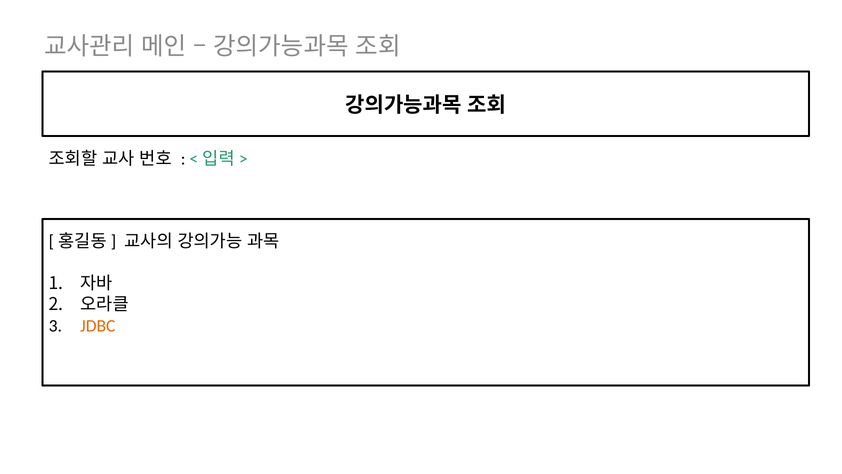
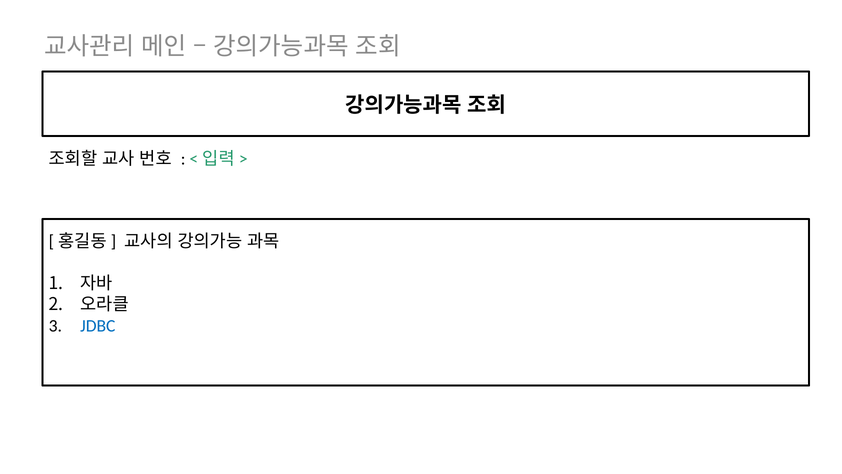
JDBC colour: orange -> blue
